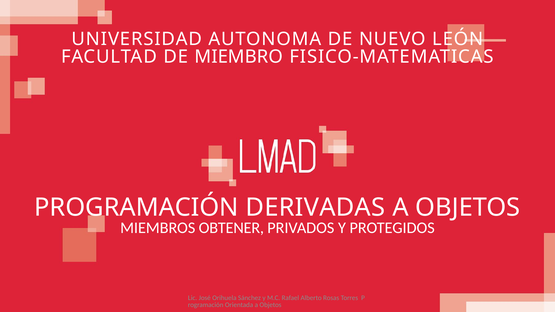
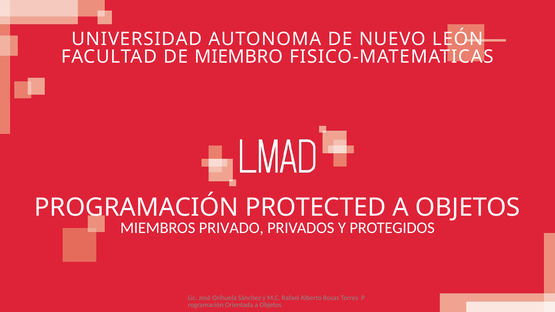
DERIVADAS: DERIVADAS -> PROTECTED
OBTENER: OBTENER -> PRIVADO
